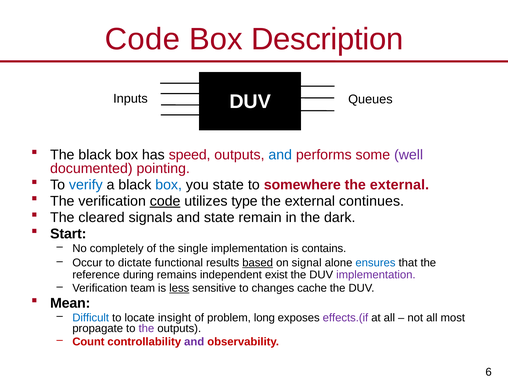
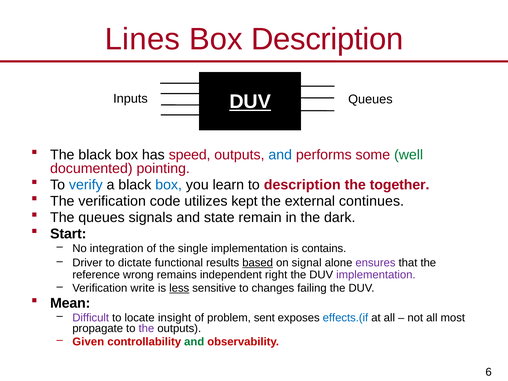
Code at (142, 39): Code -> Lines
DUV at (250, 102) underline: none -> present
well colour: purple -> green
you state: state -> learn
to somewhere: somewhere -> description
external at (399, 185): external -> together
code at (165, 201) underline: present -> none
type: type -> kept
The cleared: cleared -> queues
completely: completely -> integration
Occur: Occur -> Driver
ensures colour: blue -> purple
during: during -> wrong
exist: exist -> right
team: team -> write
cache: cache -> failing
Difficult colour: blue -> purple
long: long -> sent
effects.(if colour: purple -> blue
Count: Count -> Given
and at (194, 342) colour: purple -> green
